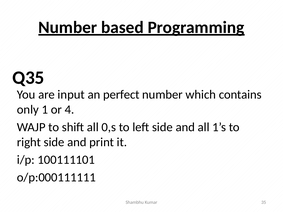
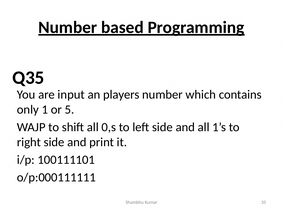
perfect: perfect -> players
4: 4 -> 5
